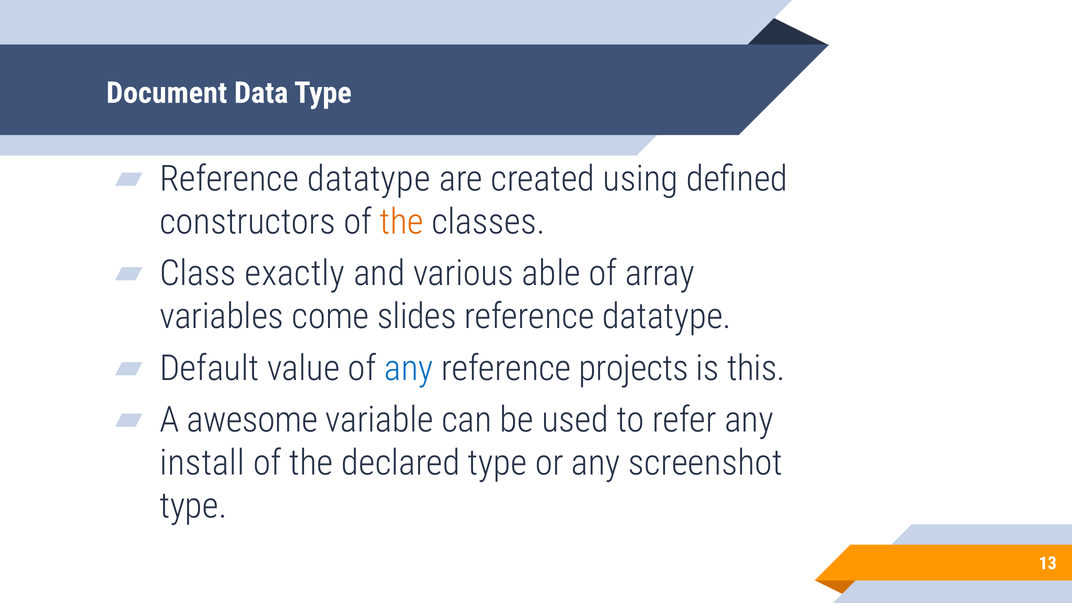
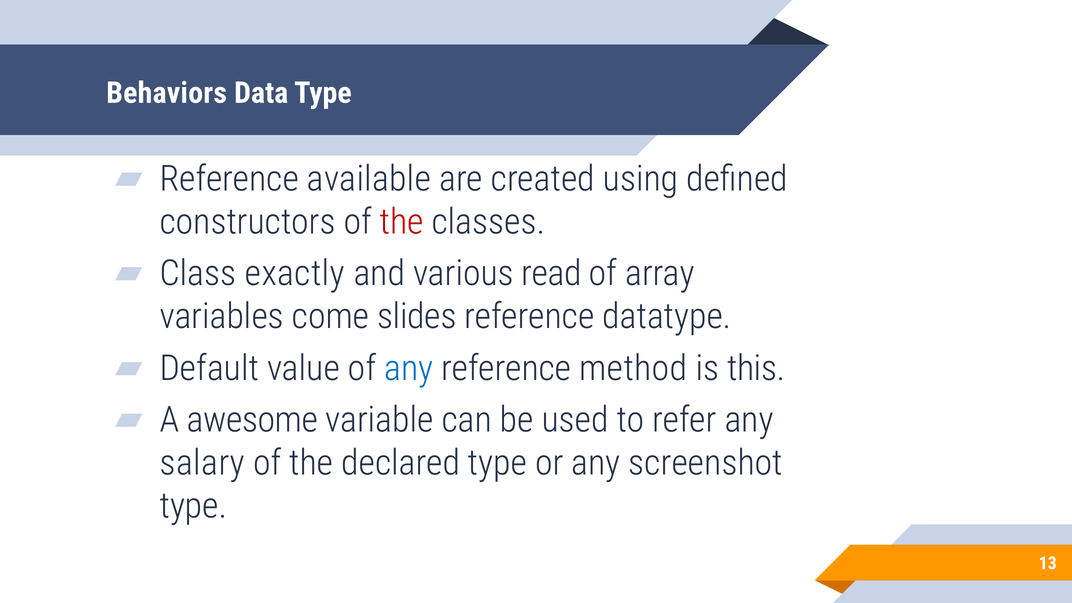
Document: Document -> Behaviors
datatype at (369, 179): datatype -> available
the at (402, 222) colour: orange -> red
able: able -> read
projects: projects -> method
install: install -> salary
